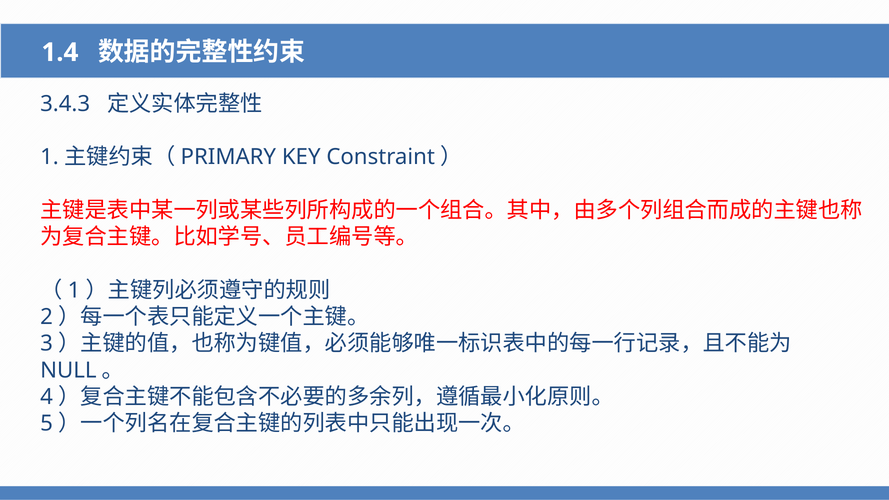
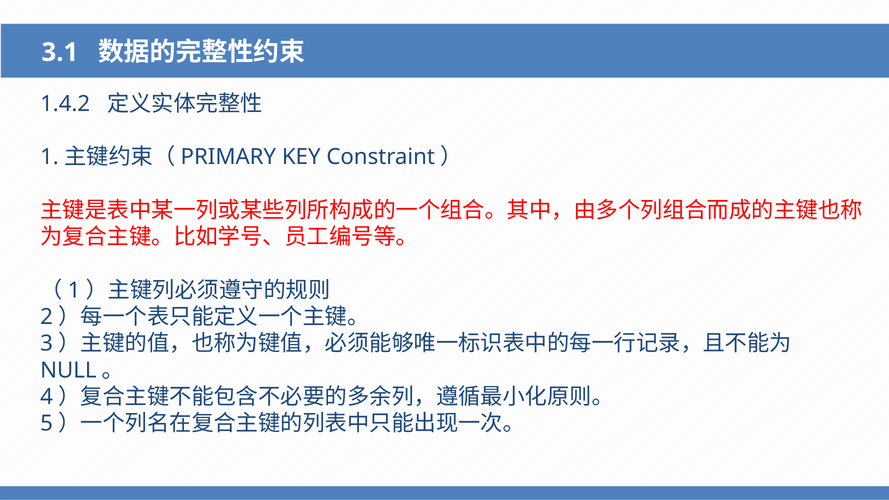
1.4: 1.4 -> 3.1
3.4.3: 3.4.3 -> 1.4.2
